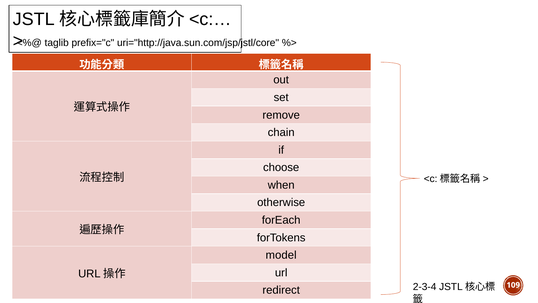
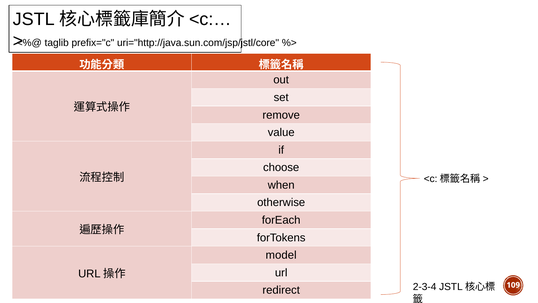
chain: chain -> value
